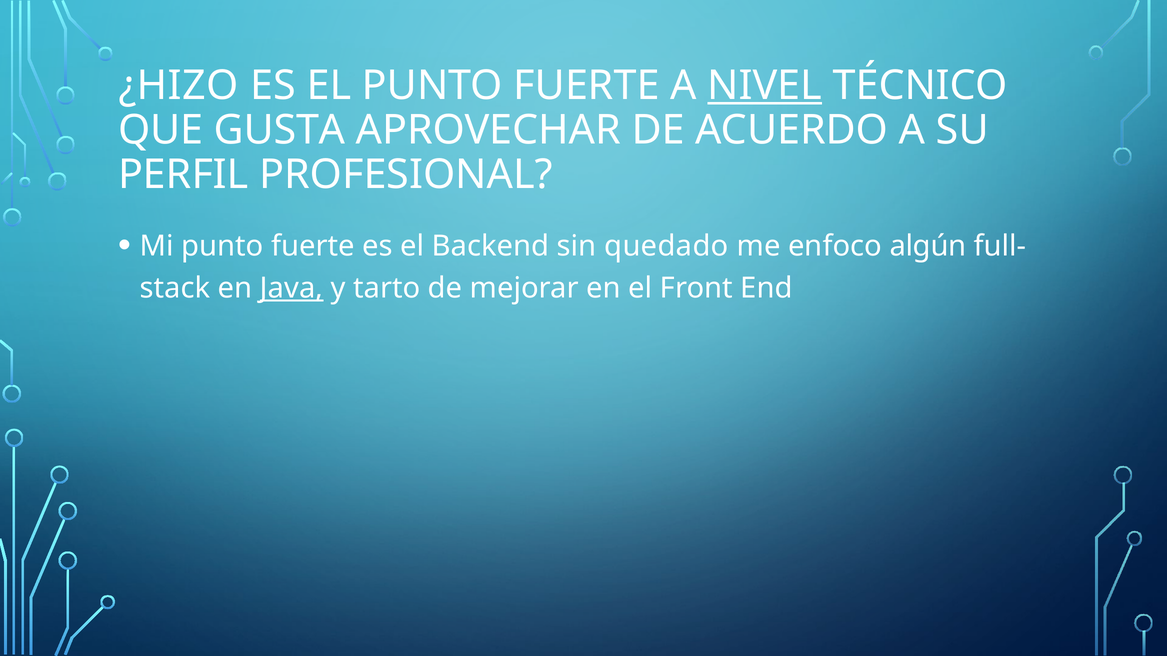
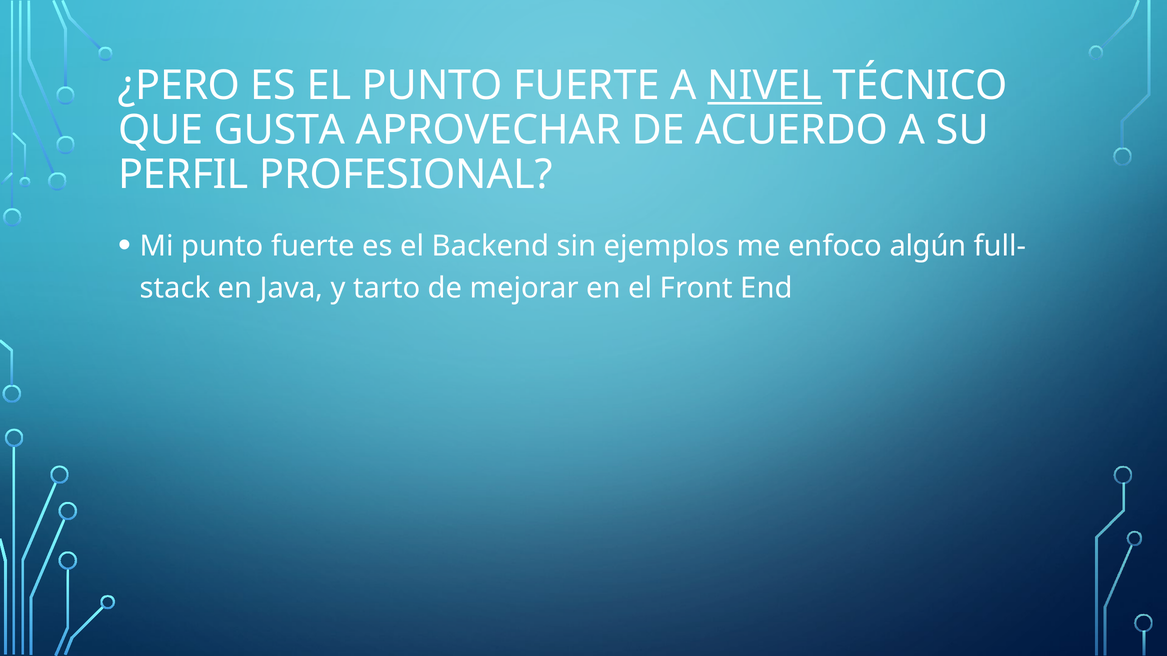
¿HIZO: ¿HIZO -> ¿PERO
quedado: quedado -> ejemplos
Java underline: present -> none
